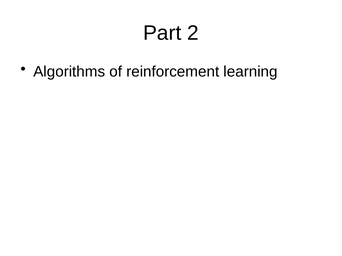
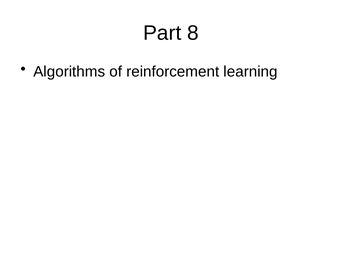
2: 2 -> 8
